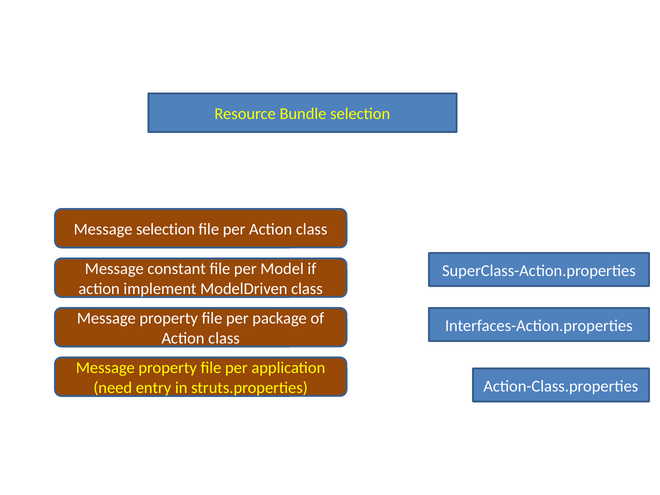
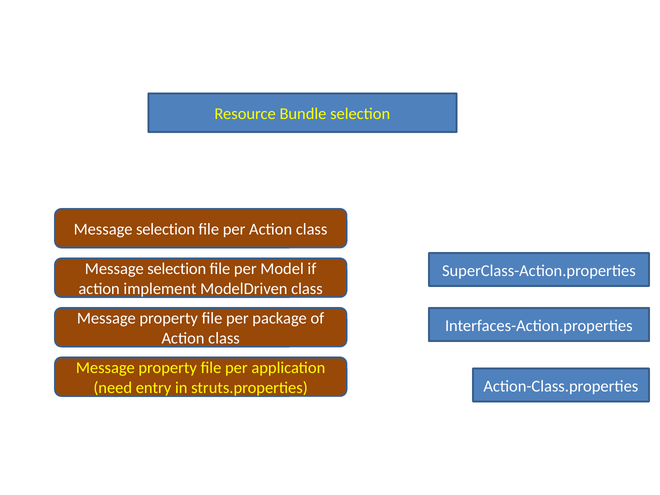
constant at (177, 269): constant -> selection
